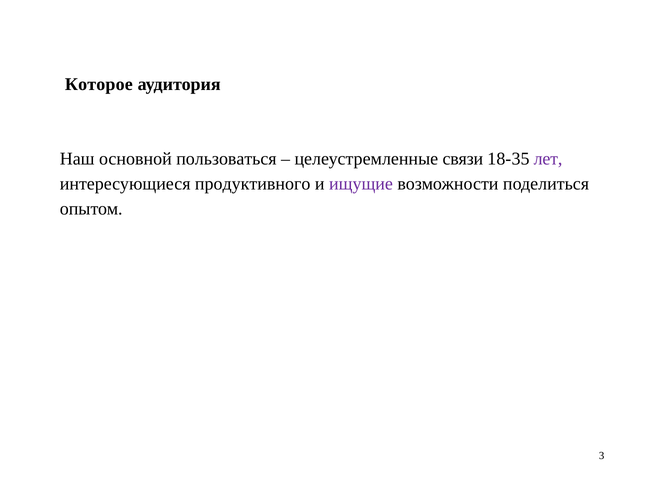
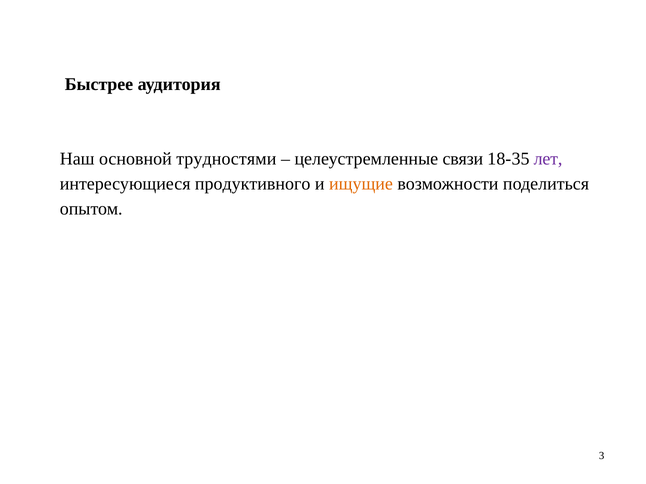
Которое: Которое -> Быстрее
пользоваться: пользоваться -> трудностями
ищущие colour: purple -> orange
